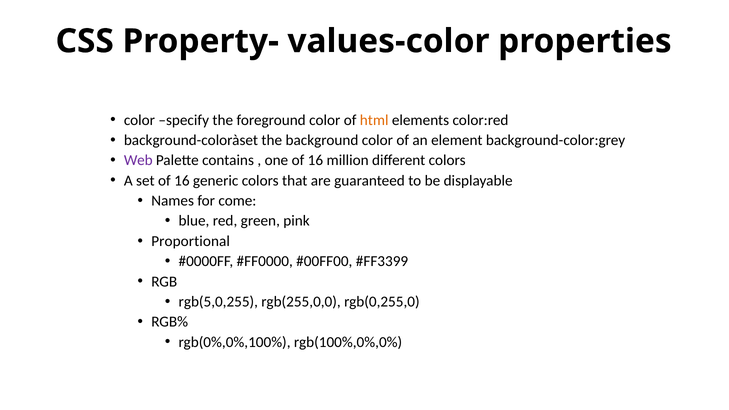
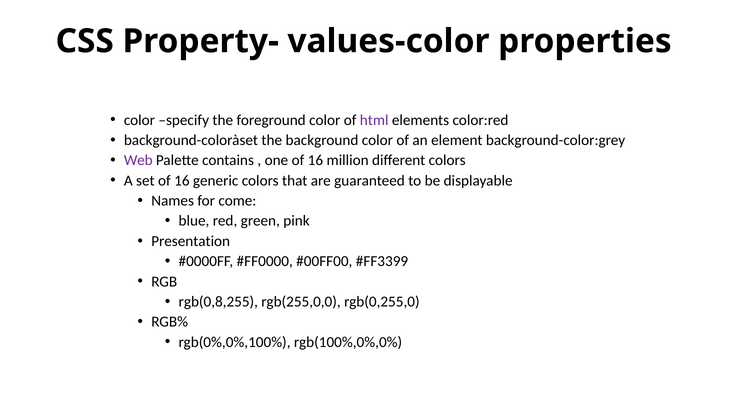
html colour: orange -> purple
Proportional: Proportional -> Presentation
rgb(5,0,255: rgb(5,0,255 -> rgb(0,8,255
